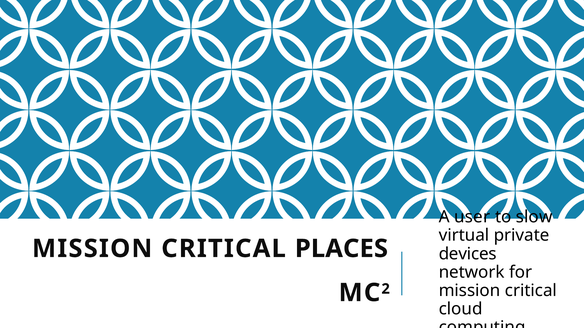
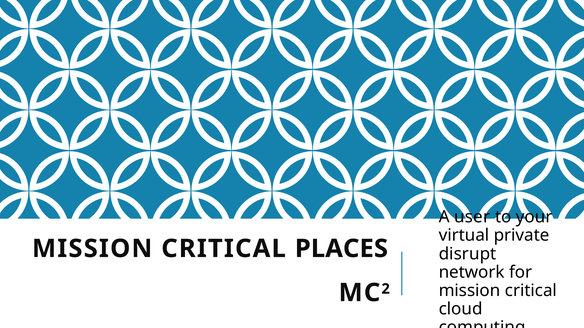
slow: slow -> your
devices: devices -> disrupt
